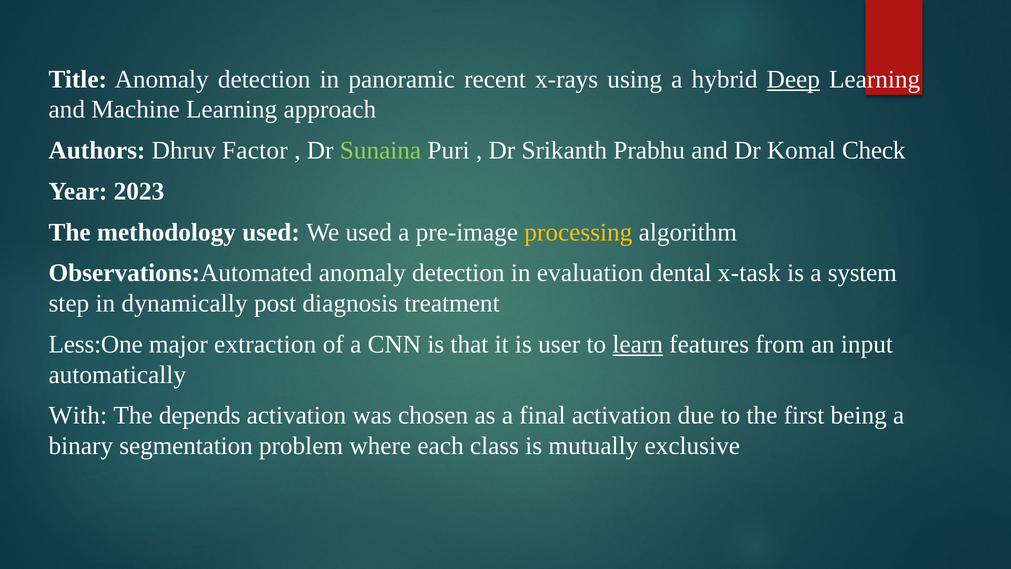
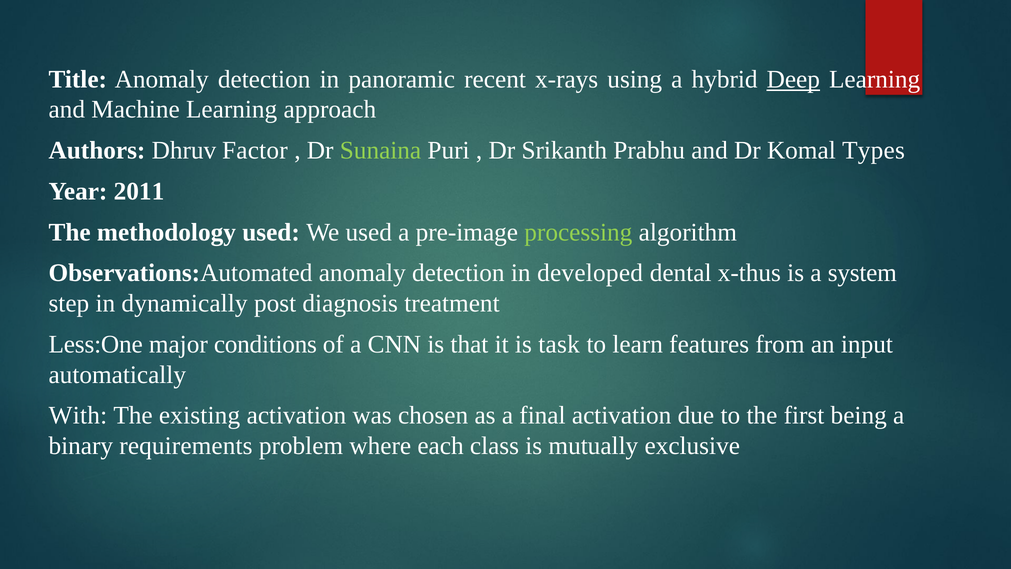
Check: Check -> Types
2023: 2023 -> 2011
processing colour: yellow -> light green
evaluation: evaluation -> developed
x-task: x-task -> x-thus
extraction: extraction -> conditions
user: user -> task
learn underline: present -> none
depends: depends -> existing
segmentation: segmentation -> requirements
